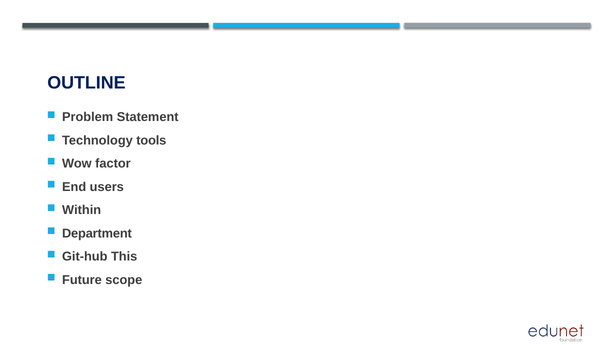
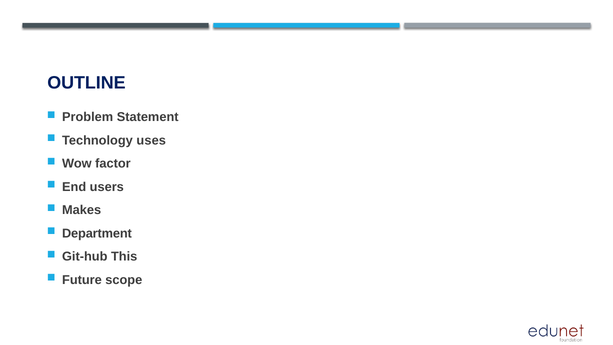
tools: tools -> uses
Within: Within -> Makes
